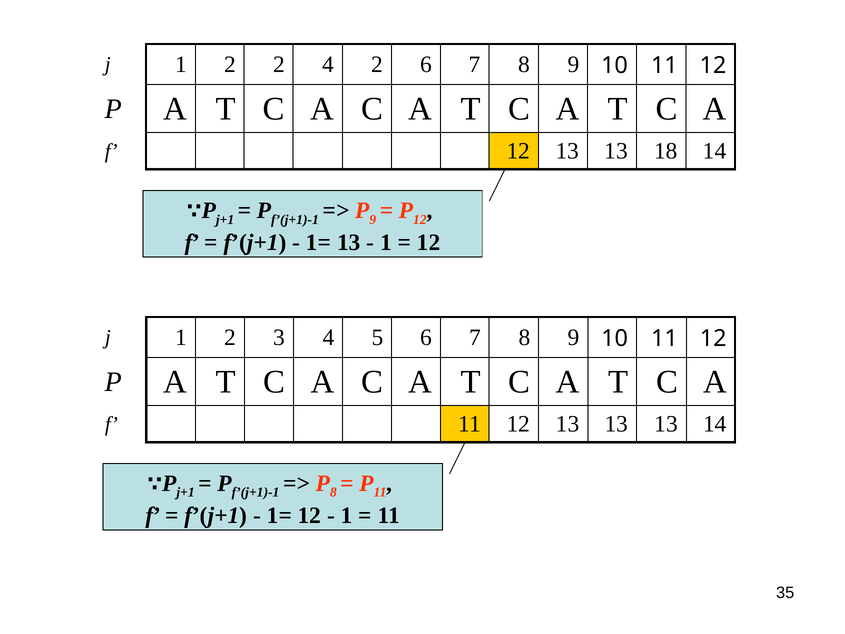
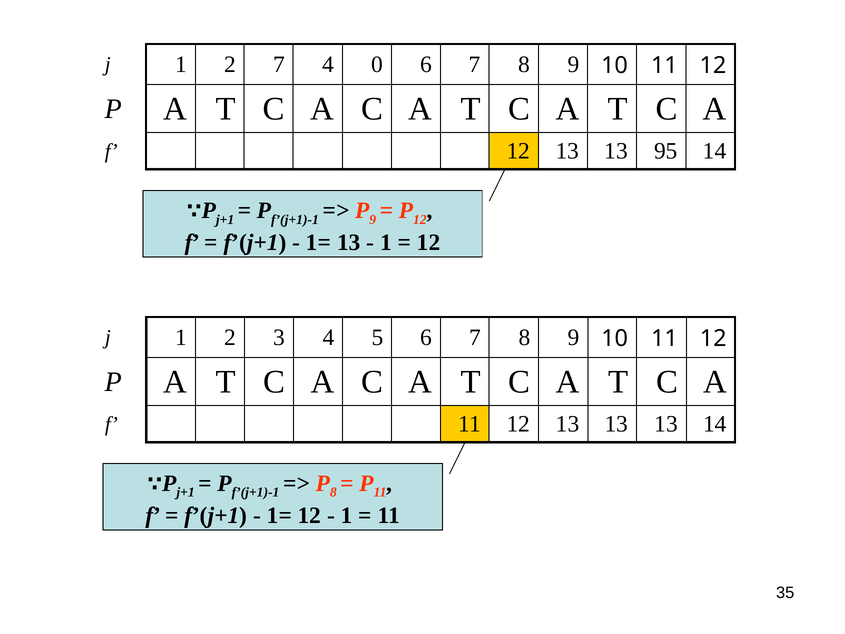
2 2: 2 -> 7
4 2: 2 -> 0
18: 18 -> 95
